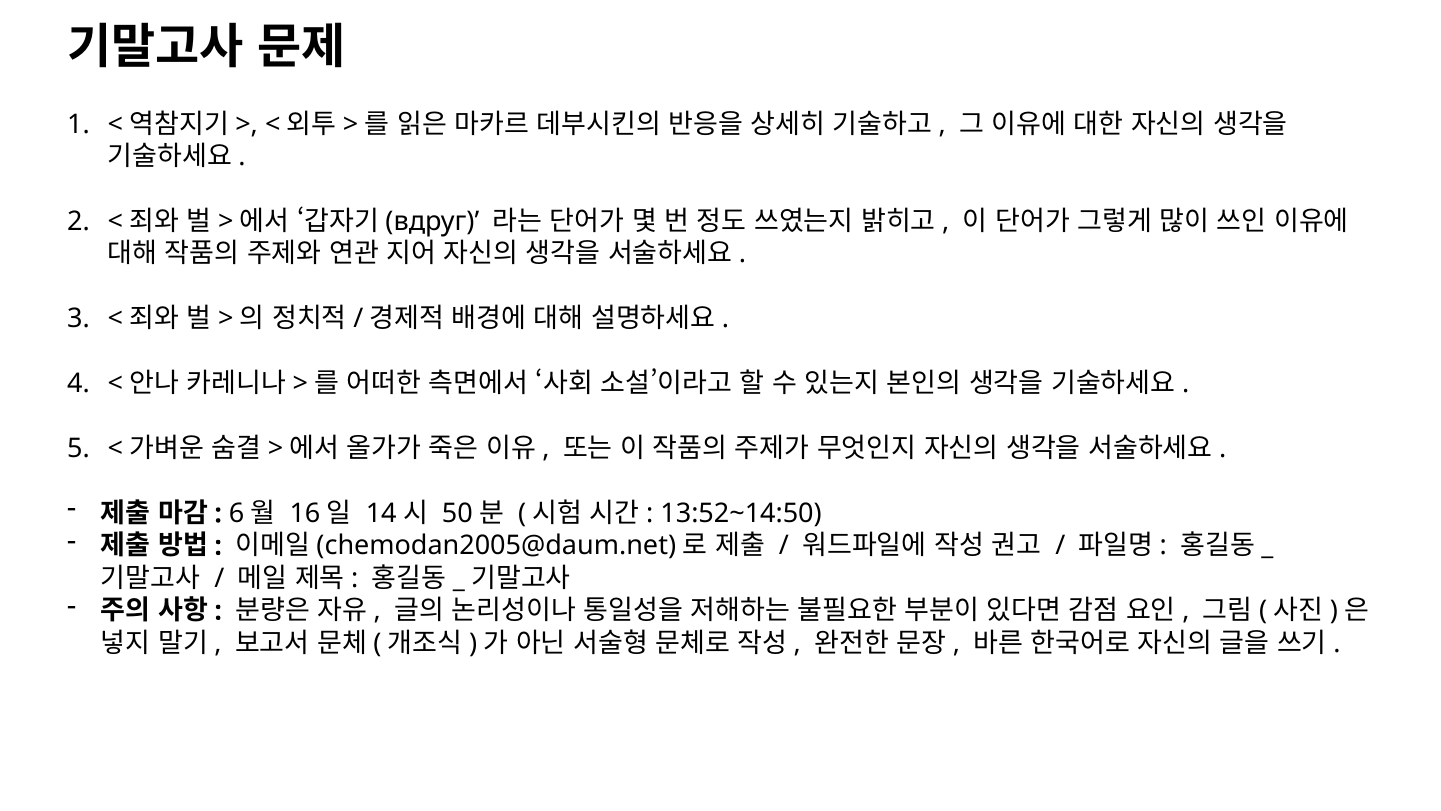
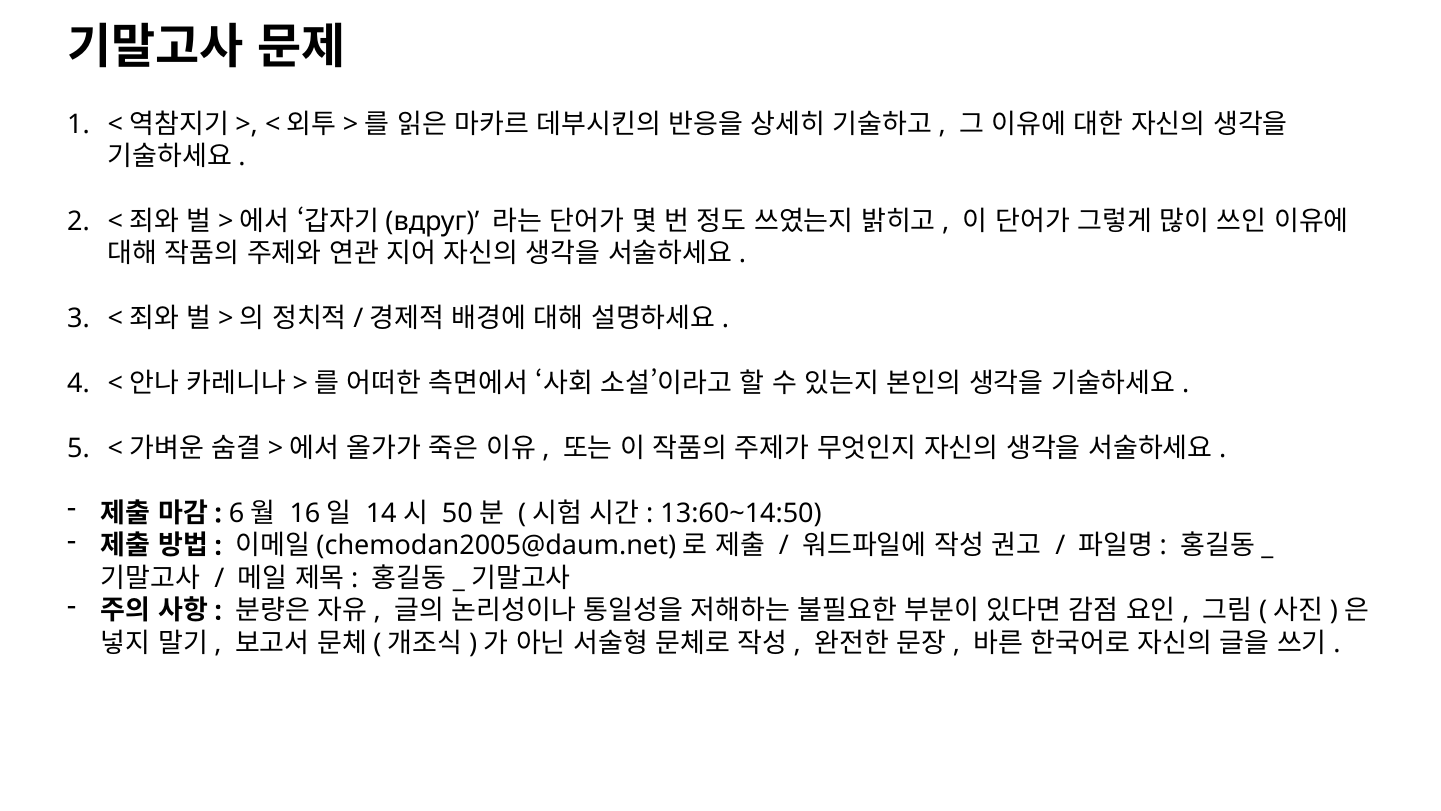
13:52~14:50: 13:52~14:50 -> 13:60~14:50
